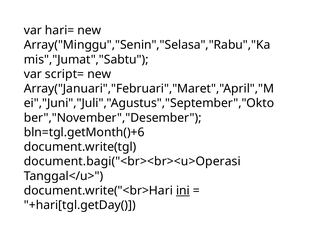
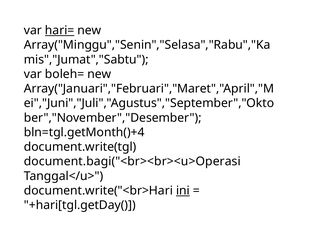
hari= underline: none -> present
script=: script= -> boleh=
bln=tgl.getMonth()+6: bln=tgl.getMonth()+6 -> bln=tgl.getMonth()+4
